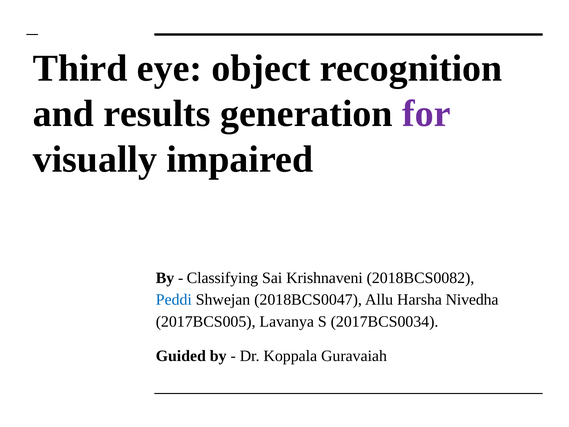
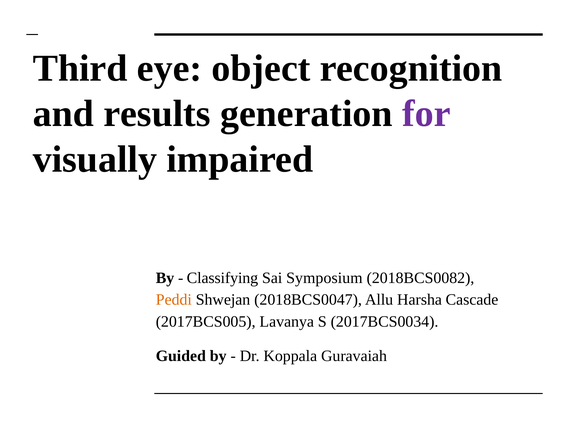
Krishnaveni: Krishnaveni -> Symposium
Peddi colour: blue -> orange
Nivedha: Nivedha -> Cascade
